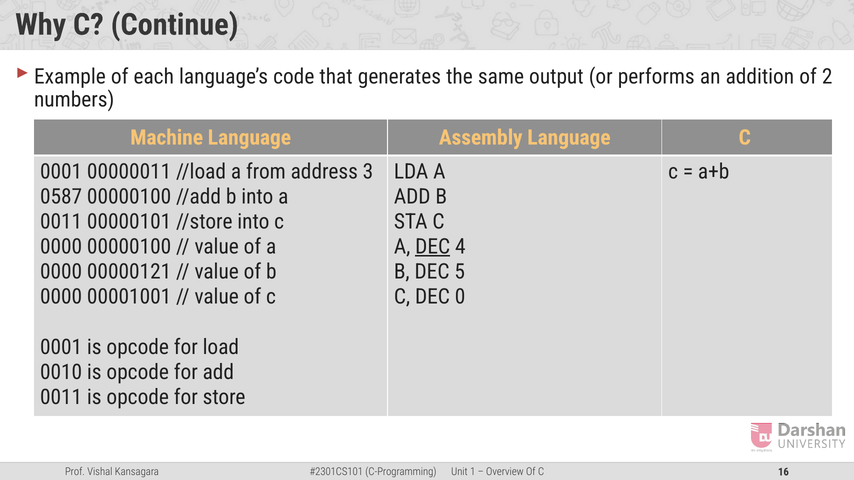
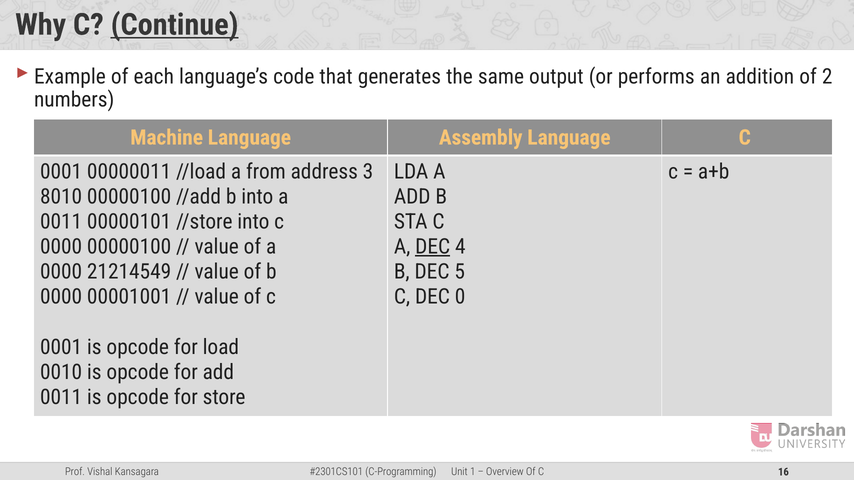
Continue underline: none -> present
0587: 0587 -> 8010
00000121: 00000121 -> 21214549
